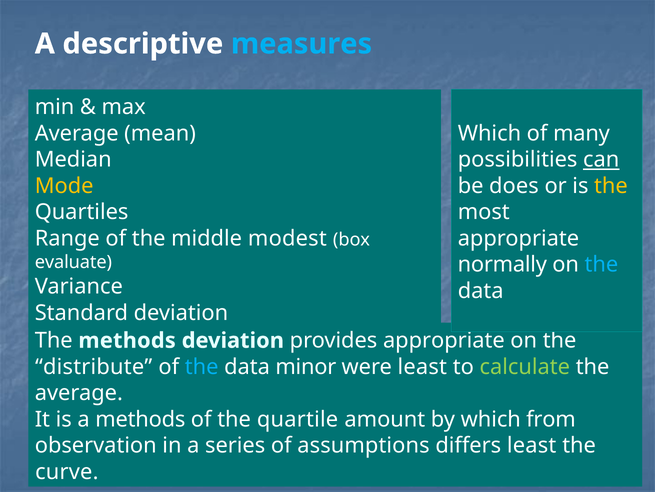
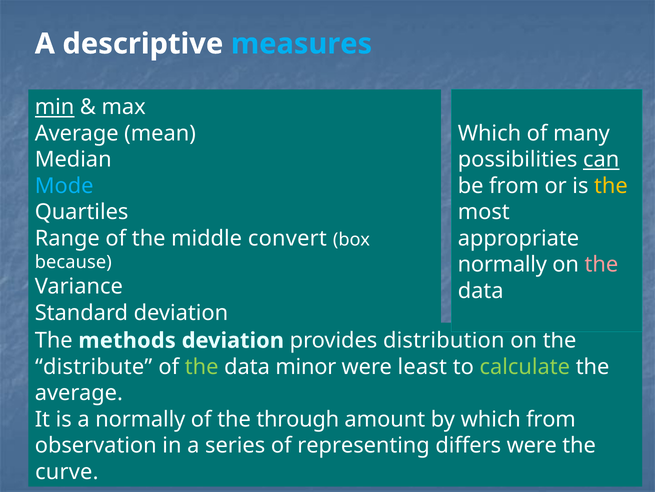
min underline: none -> present
Mode colour: yellow -> light blue
be does: does -> from
modest: modest -> convert
evaluate: evaluate -> because
the at (601, 264) colour: light blue -> pink
provides appropriate: appropriate -> distribution
the at (202, 366) colour: light blue -> light green
a methods: methods -> normally
quartile: quartile -> through
assumptions: assumptions -> representing
differs least: least -> were
